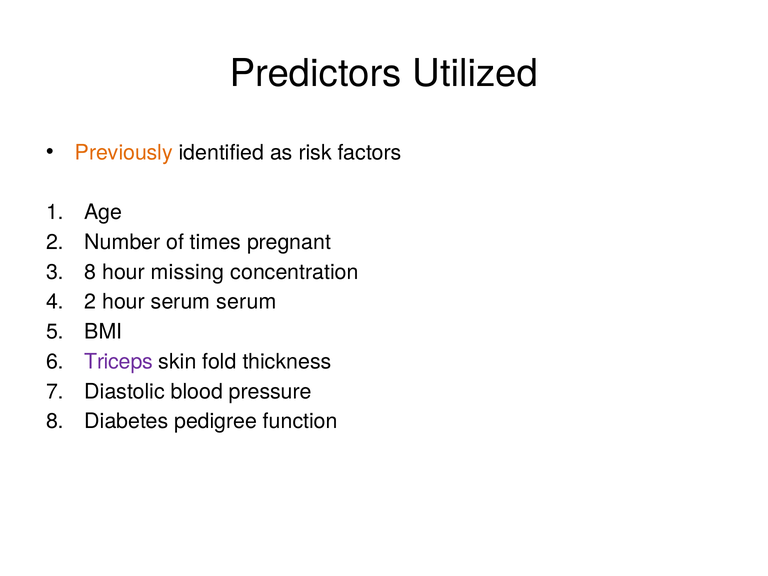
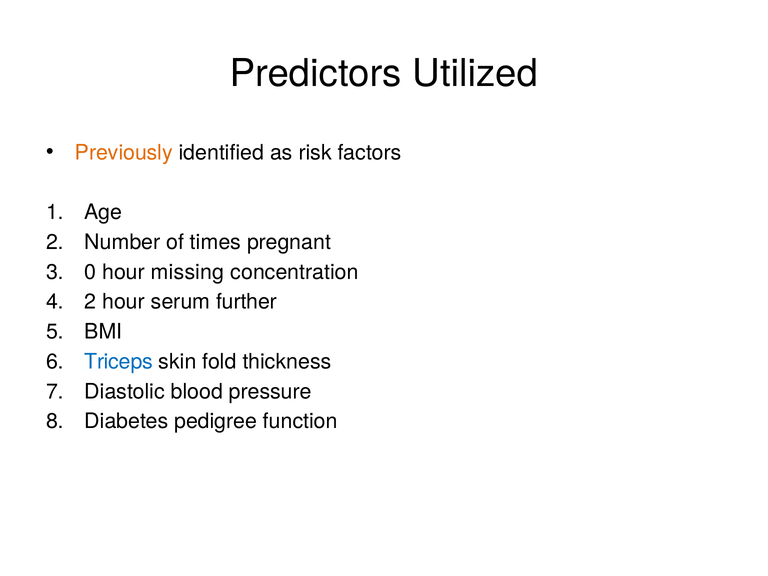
8 at (90, 272): 8 -> 0
serum serum: serum -> further
Triceps colour: purple -> blue
